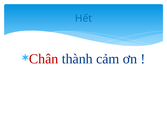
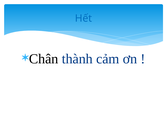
Chân colour: red -> black
